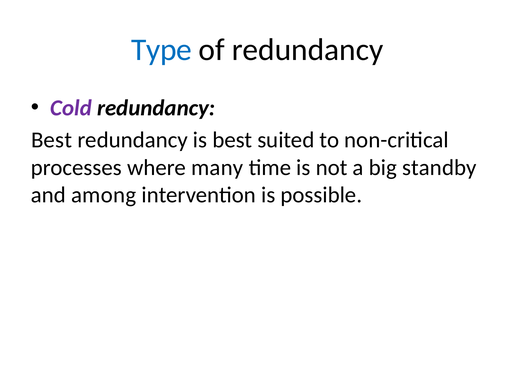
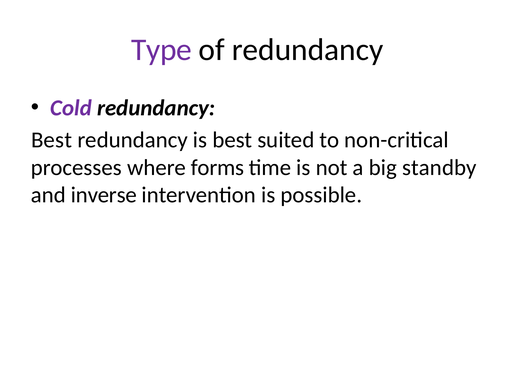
Type colour: blue -> purple
many: many -> forms
among: among -> inverse
